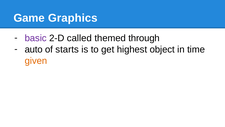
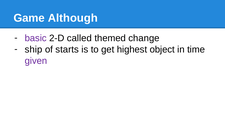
Graphics: Graphics -> Although
through: through -> change
auto: auto -> ship
given colour: orange -> purple
